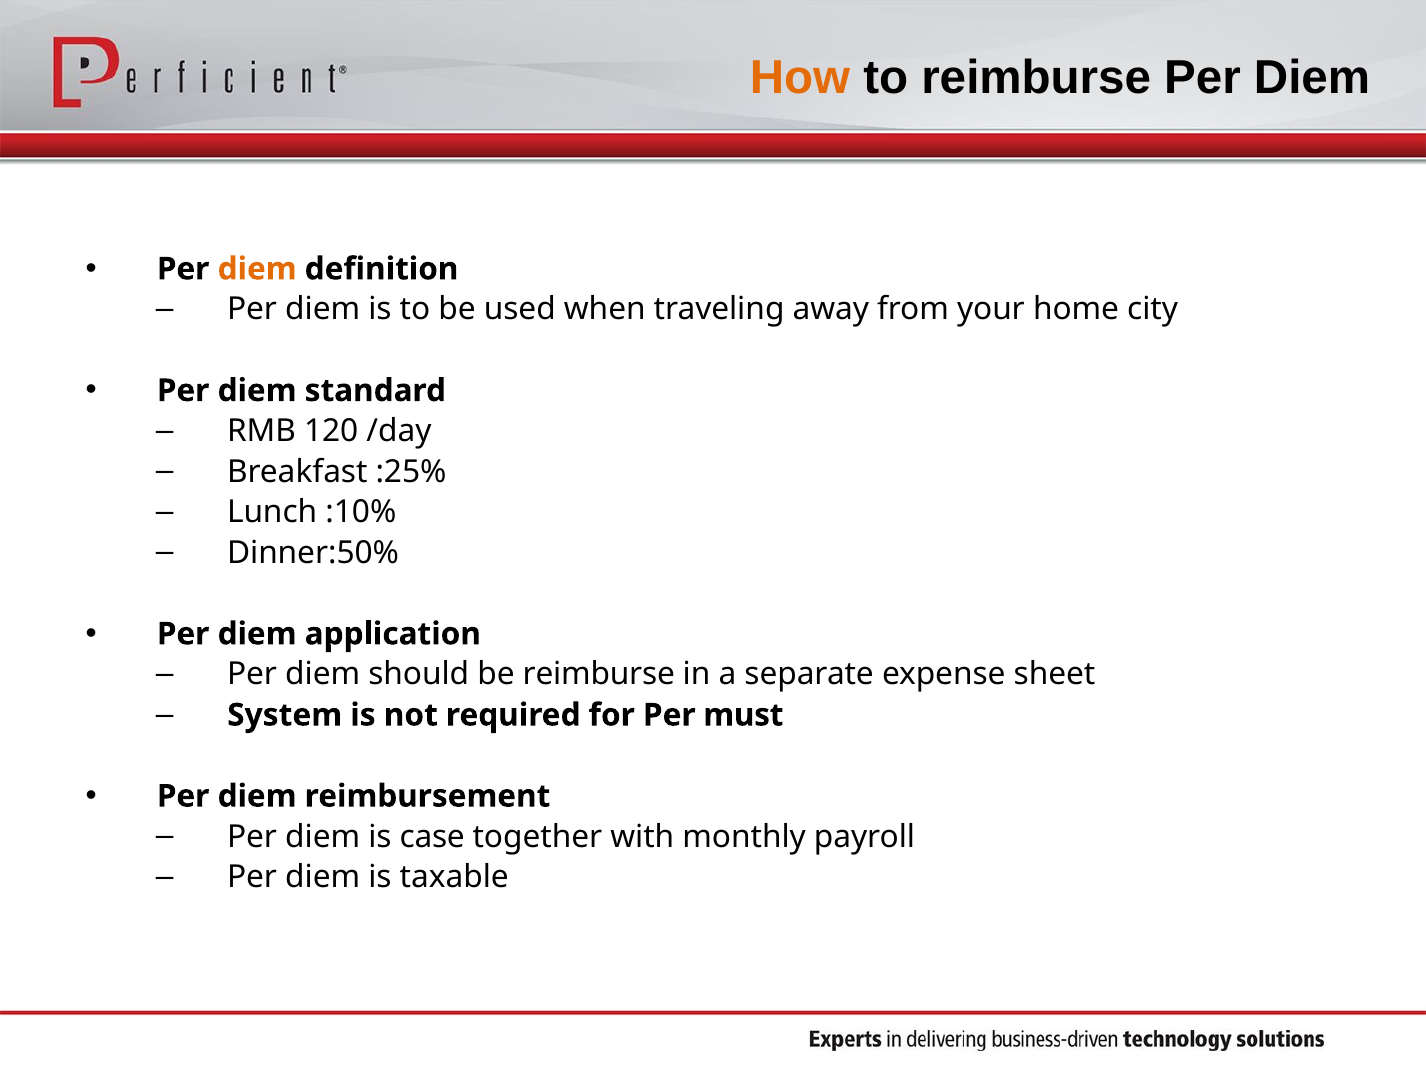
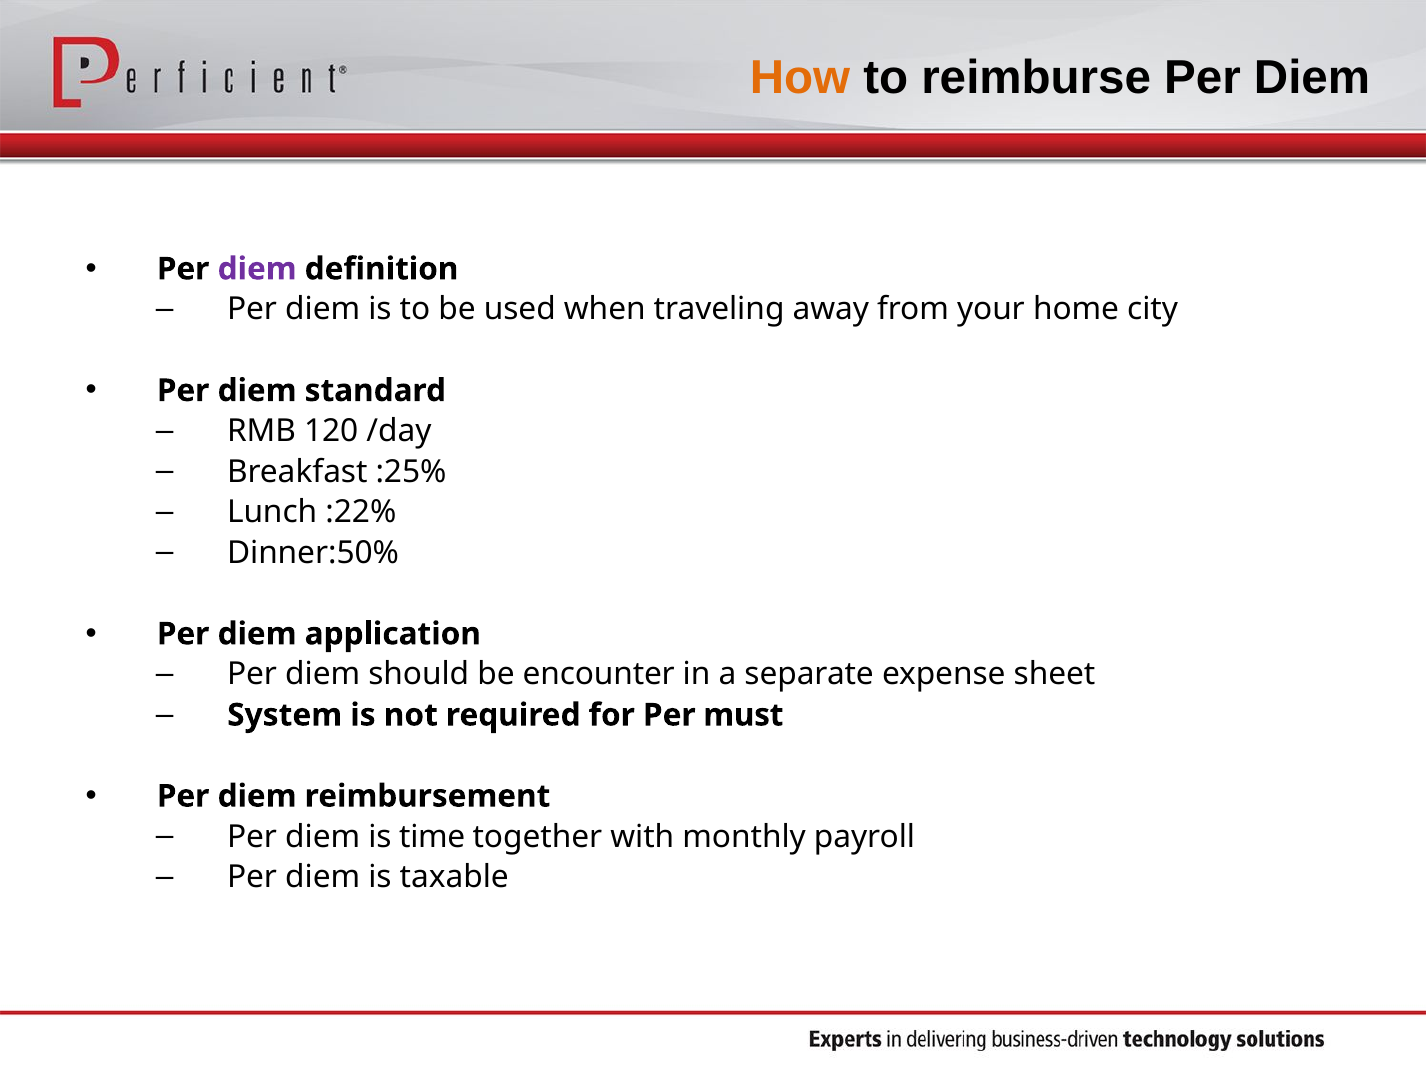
diem at (257, 269) colour: orange -> purple
:10%: :10% -> :22%
be reimburse: reimburse -> encounter
case: case -> time
